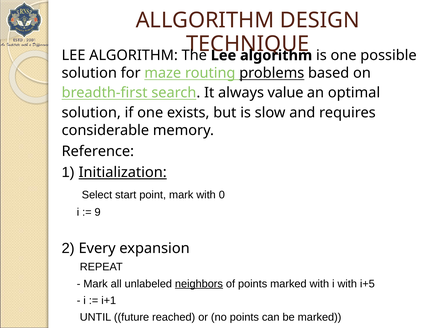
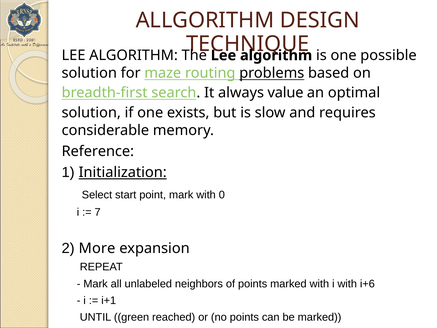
9: 9 -> 7
Every: Every -> More
neighbors underline: present -> none
i+5: i+5 -> i+6
future: future -> green
